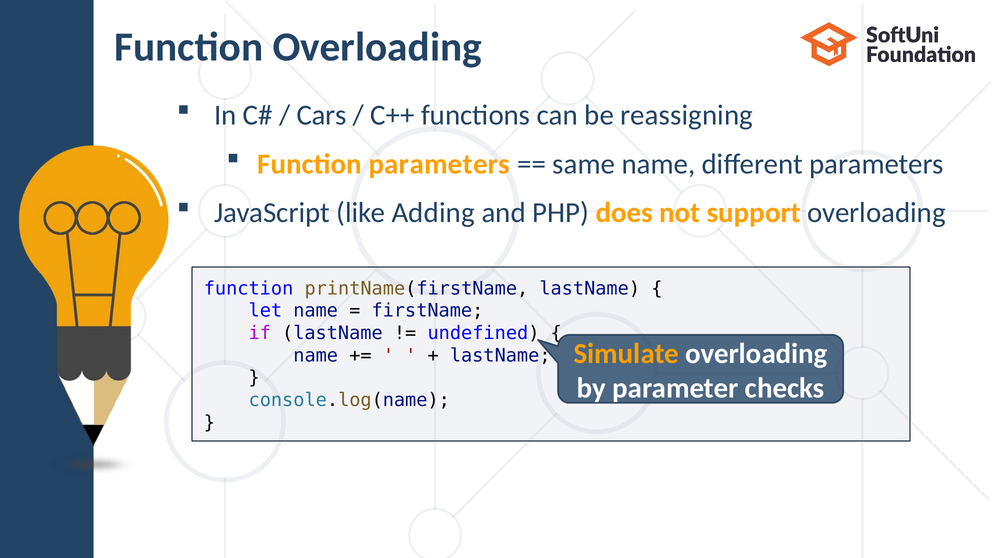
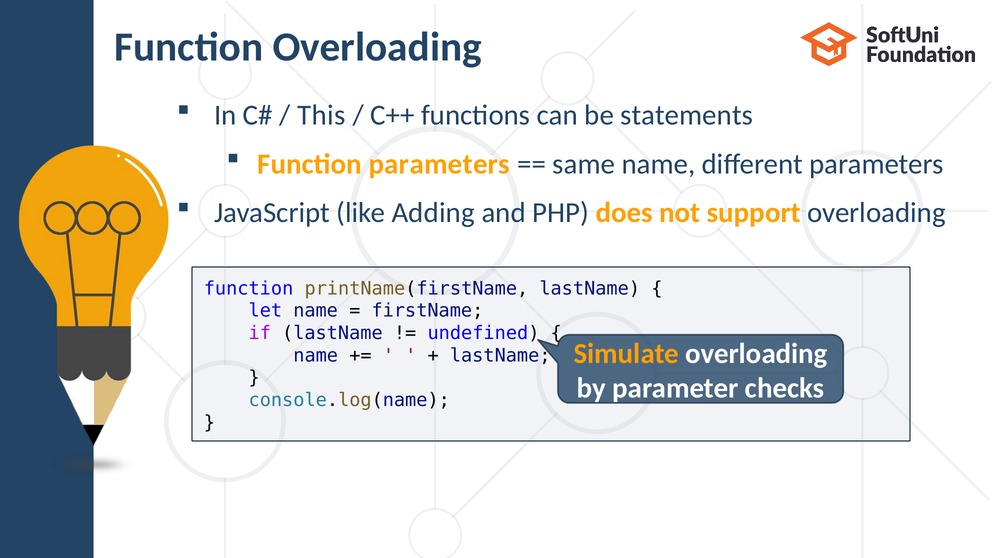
Cars: Cars -> This
reassigning: reassigning -> statements
